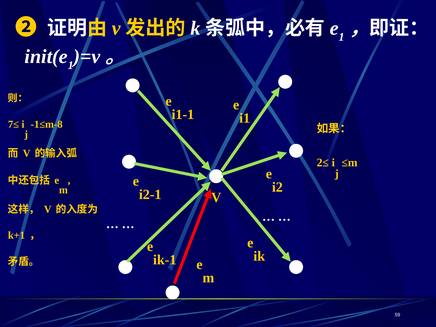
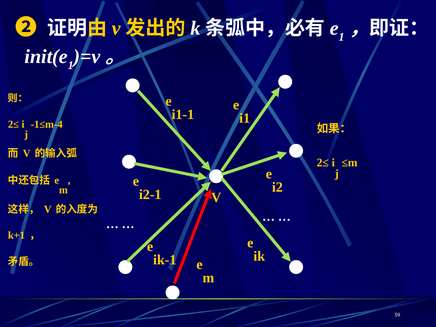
7≤ at (13, 124): 7≤ -> 2≤
-1≤m-8: -1≤m-8 -> -1≤m-4
